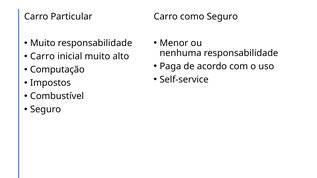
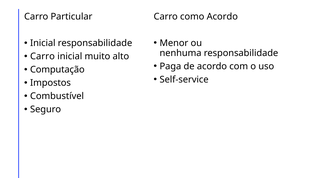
como Seguro: Seguro -> Acordo
Muito at (43, 43): Muito -> Inicial
